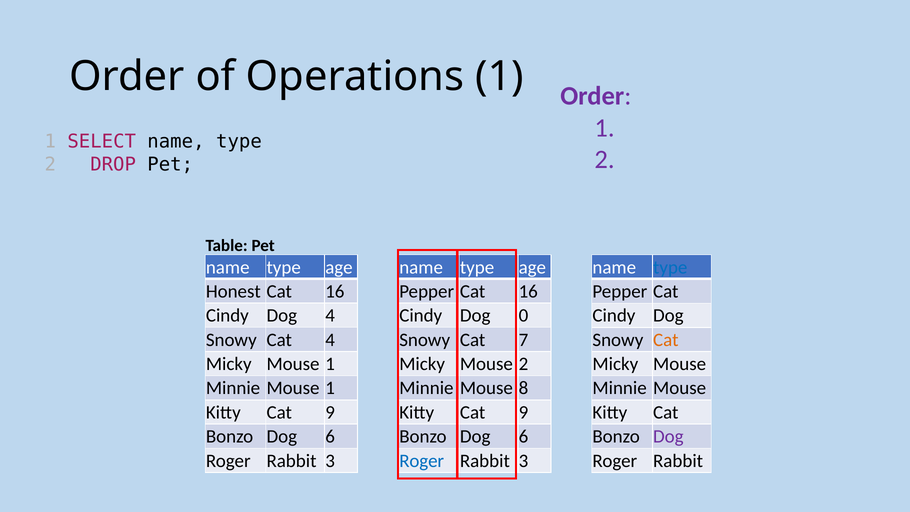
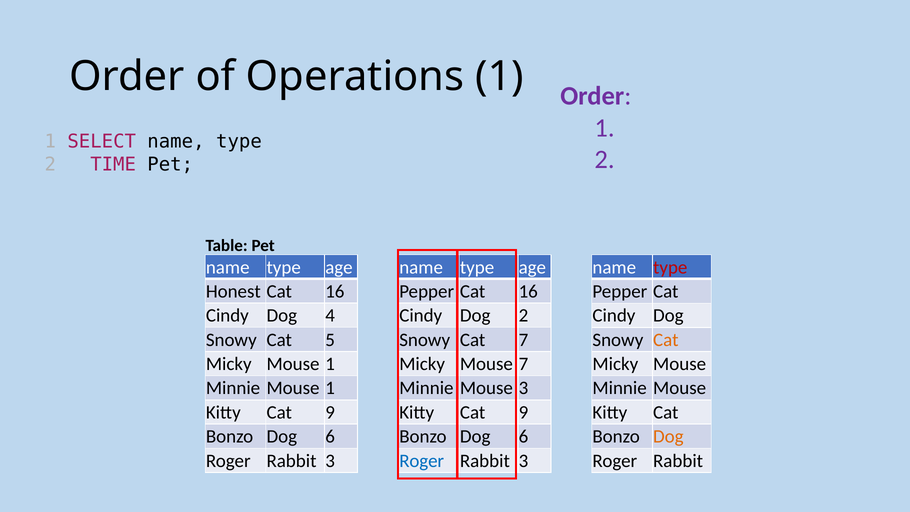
DROP: DROP -> TIME
type at (670, 267) colour: blue -> red
Dog 0: 0 -> 2
Cat 4: 4 -> 5
Mouse 2: 2 -> 7
Mouse 8: 8 -> 3
Dog at (668, 437) colour: purple -> orange
